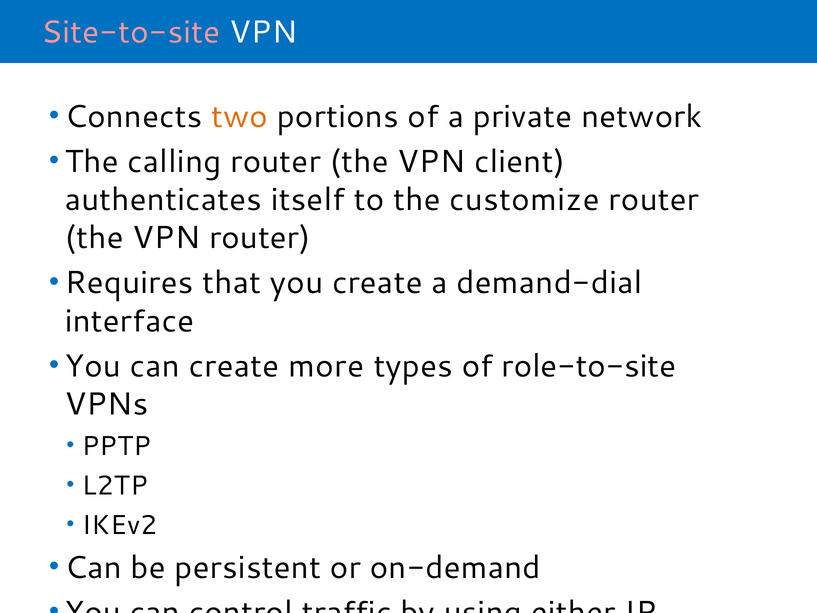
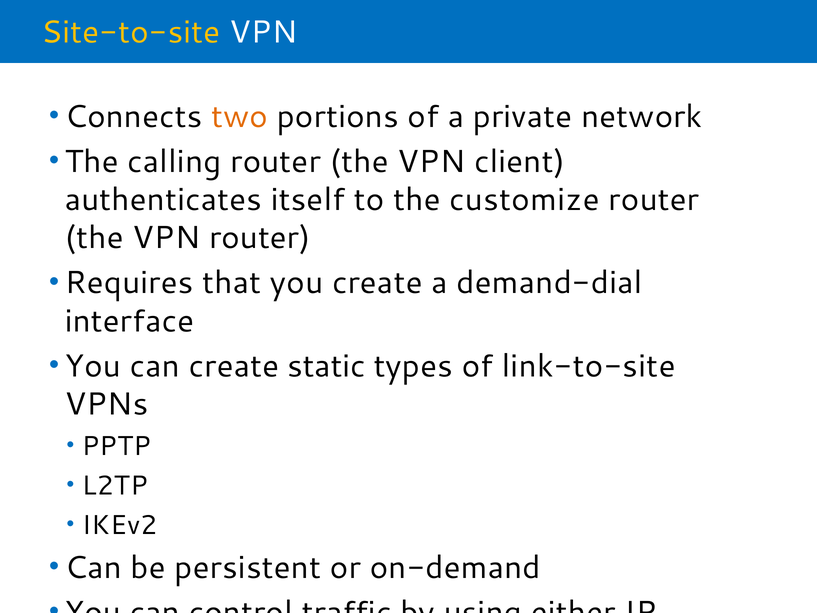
Site-to-site colour: pink -> yellow
more: more -> static
role-to-site: role-to-site -> link-to-site
